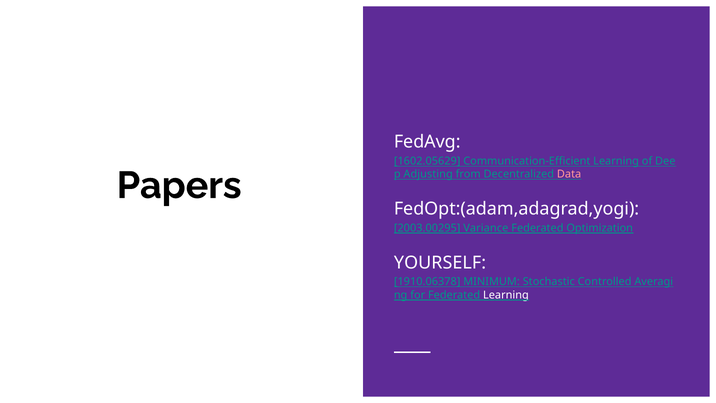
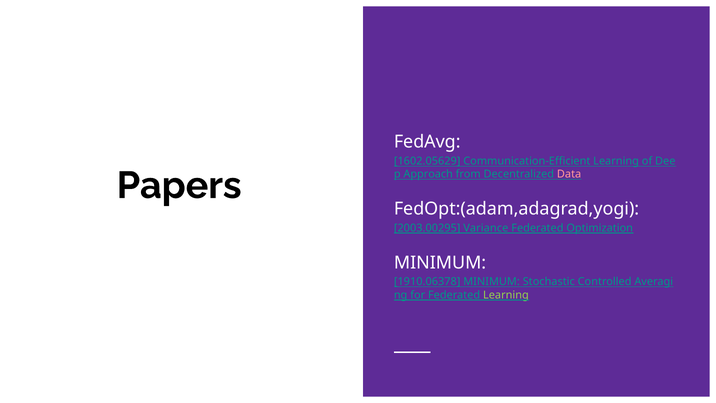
Adjusting: Adjusting -> Approach
YOURSELF at (440, 263): YOURSELF -> MINIMUM
Learning at (506, 295) colour: white -> light green
